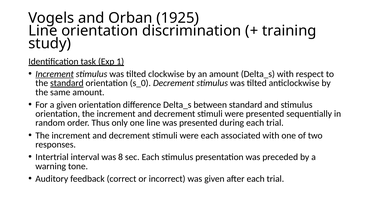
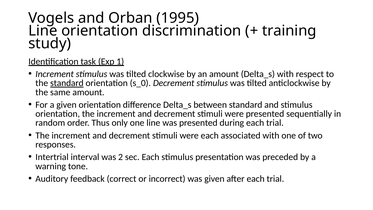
1925: 1925 -> 1995
Increment at (55, 74) underline: present -> none
8: 8 -> 2
